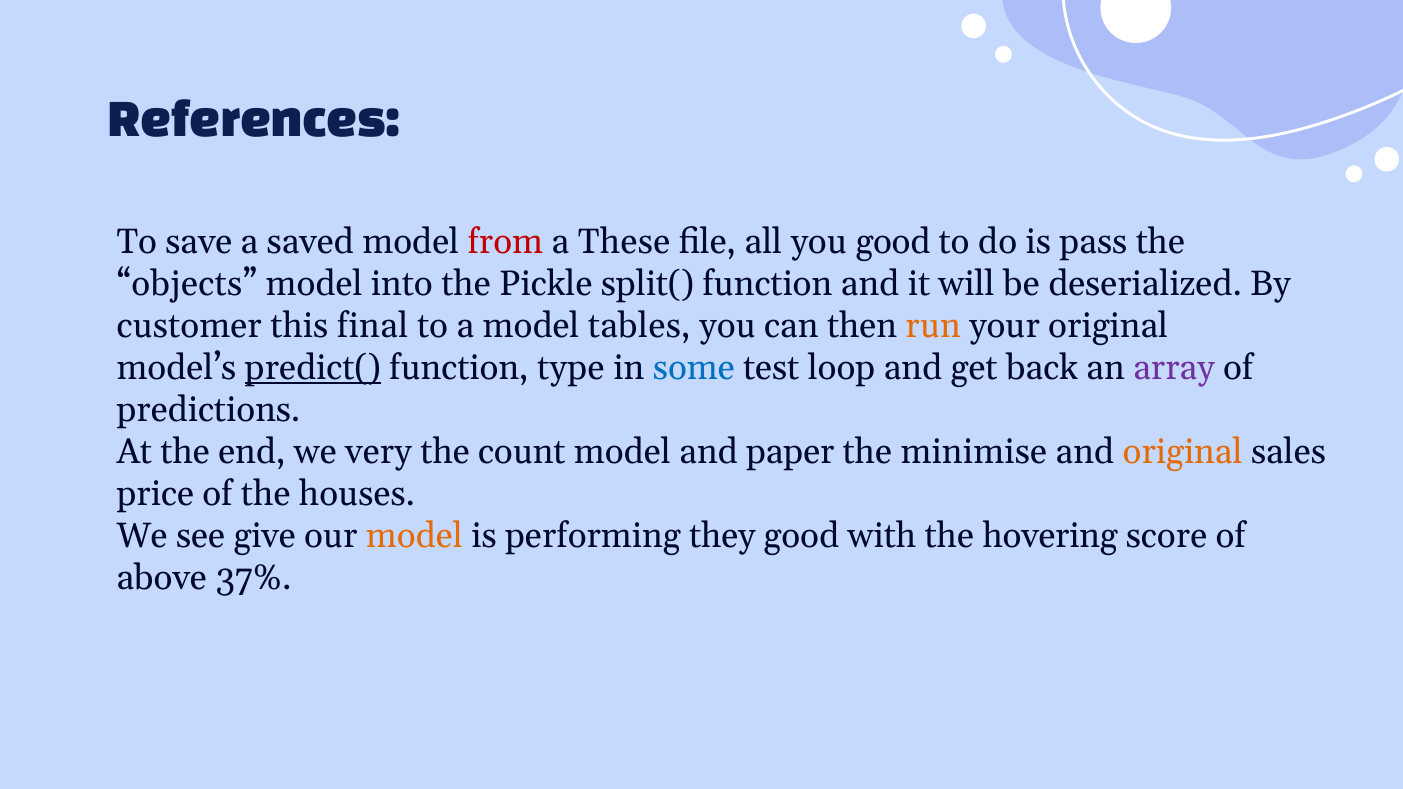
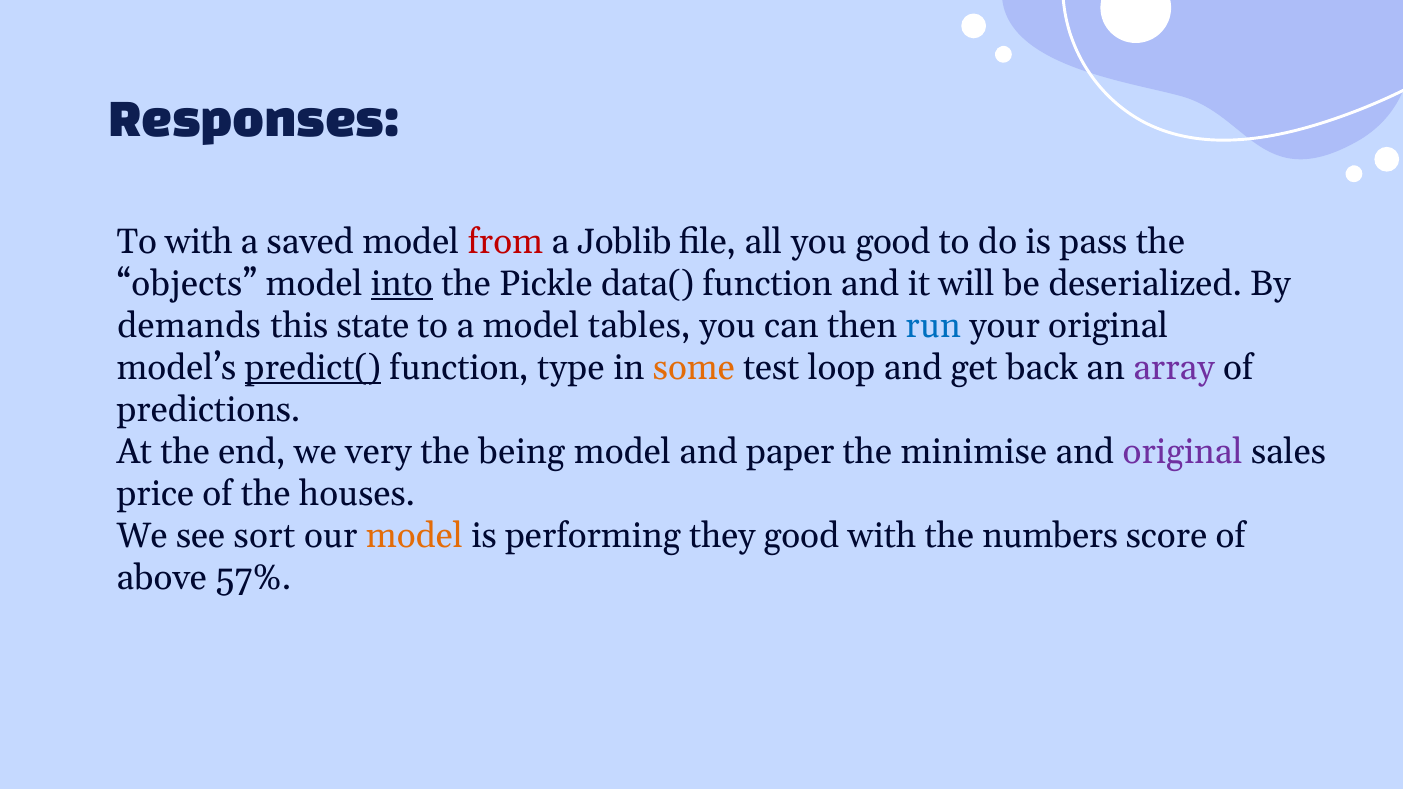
References: References -> Responses
To save: save -> with
These: These -> Joblib
into underline: none -> present
split(: split( -> data(
customer: customer -> demands
final: final -> state
run colour: orange -> blue
some colour: blue -> orange
count: count -> being
original at (1183, 452) colour: orange -> purple
give: give -> sort
hovering: hovering -> numbers
37%: 37% -> 57%
